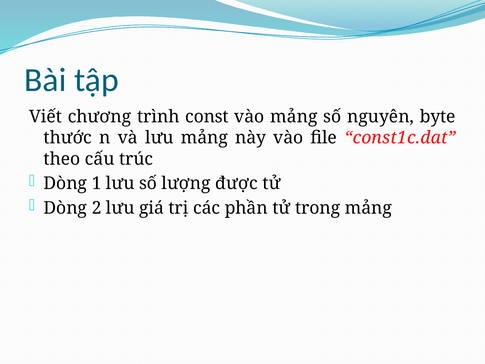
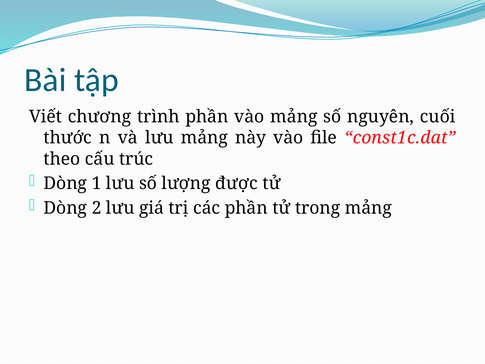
trình const: const -> phần
byte: byte -> cuối
